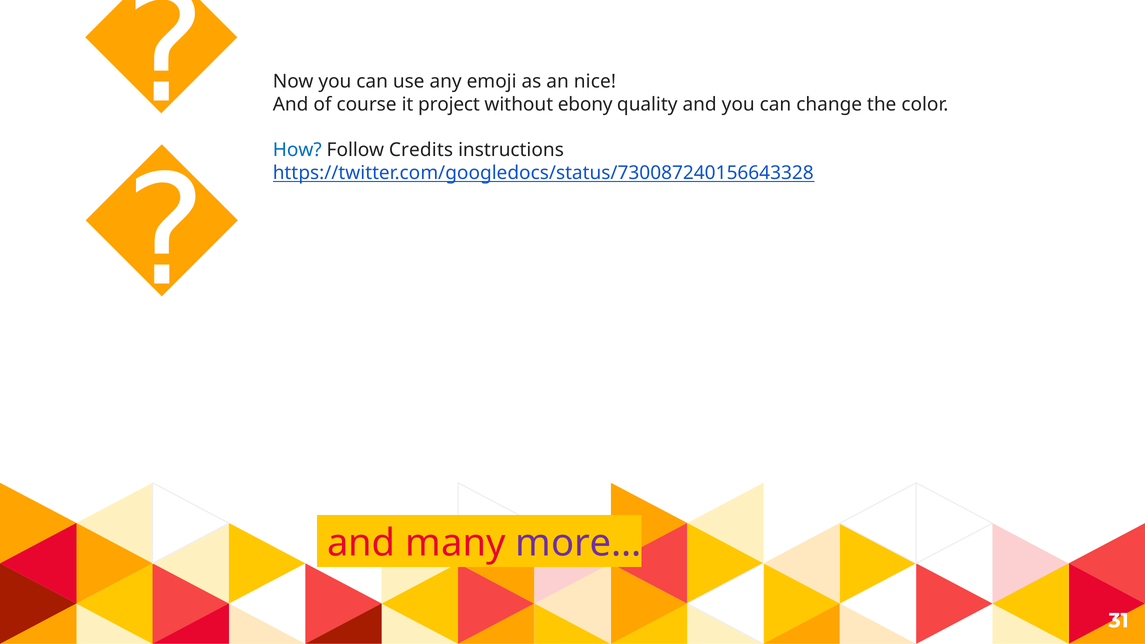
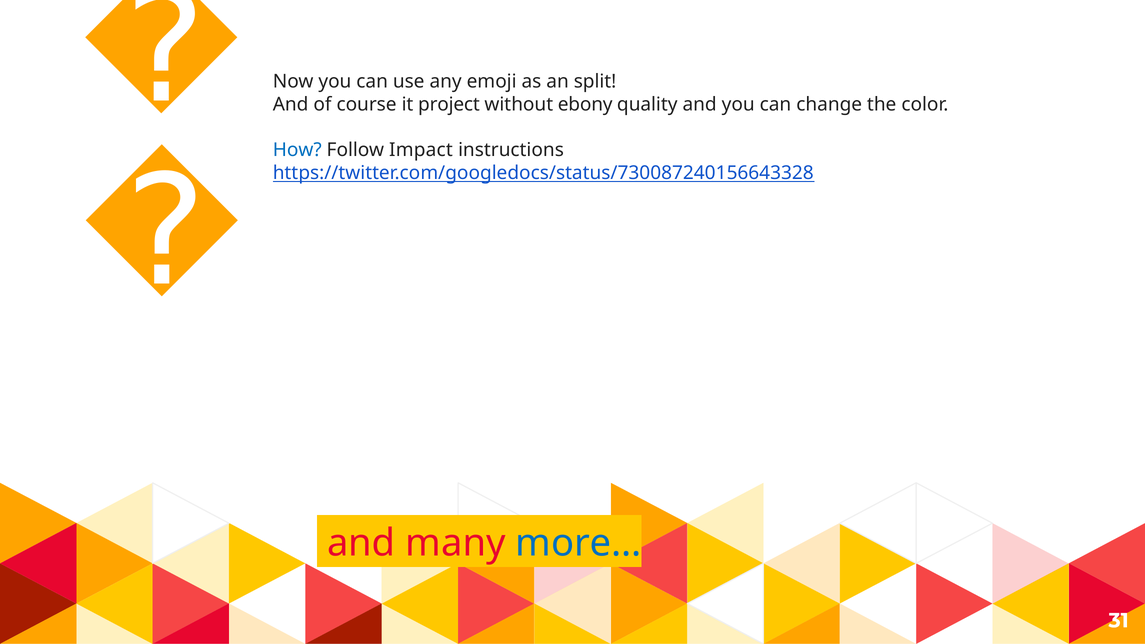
nice: nice -> split
Credits: Credits -> Impact
more colour: purple -> blue
